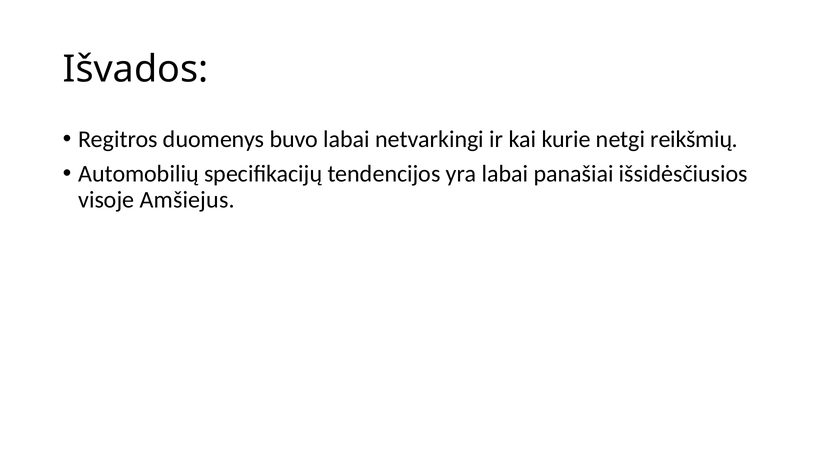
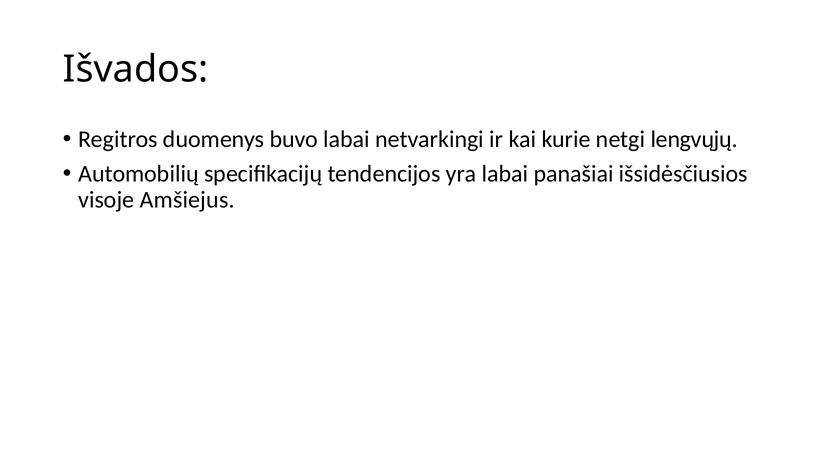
reikšmių: reikšmių -> lengvųjų
